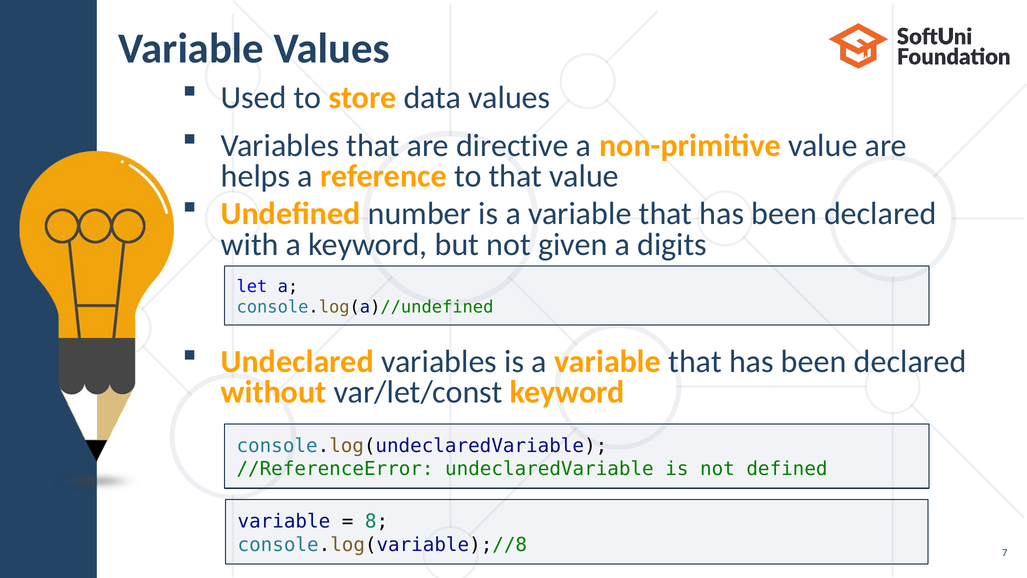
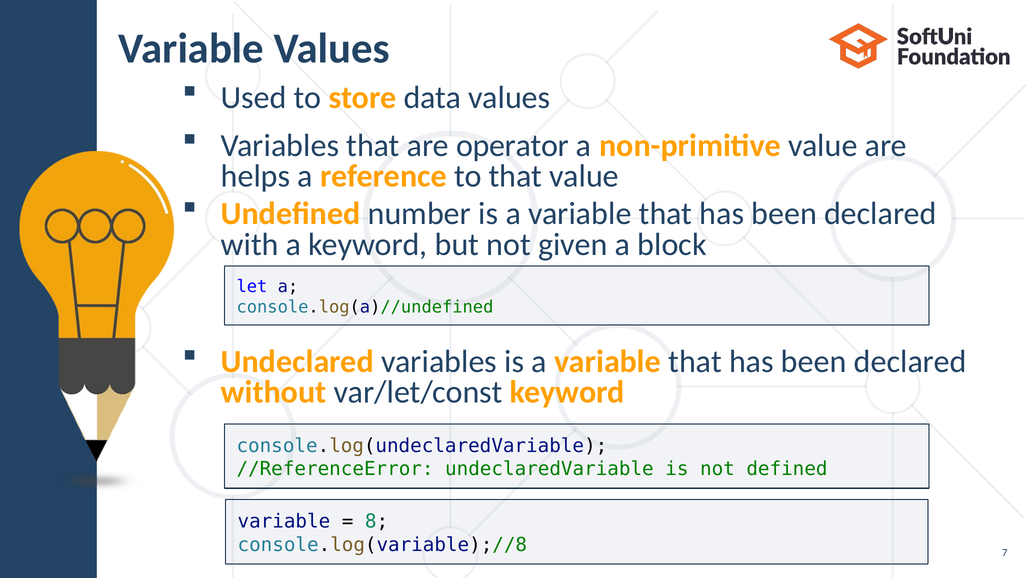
directive: directive -> operator
digits: digits -> block
